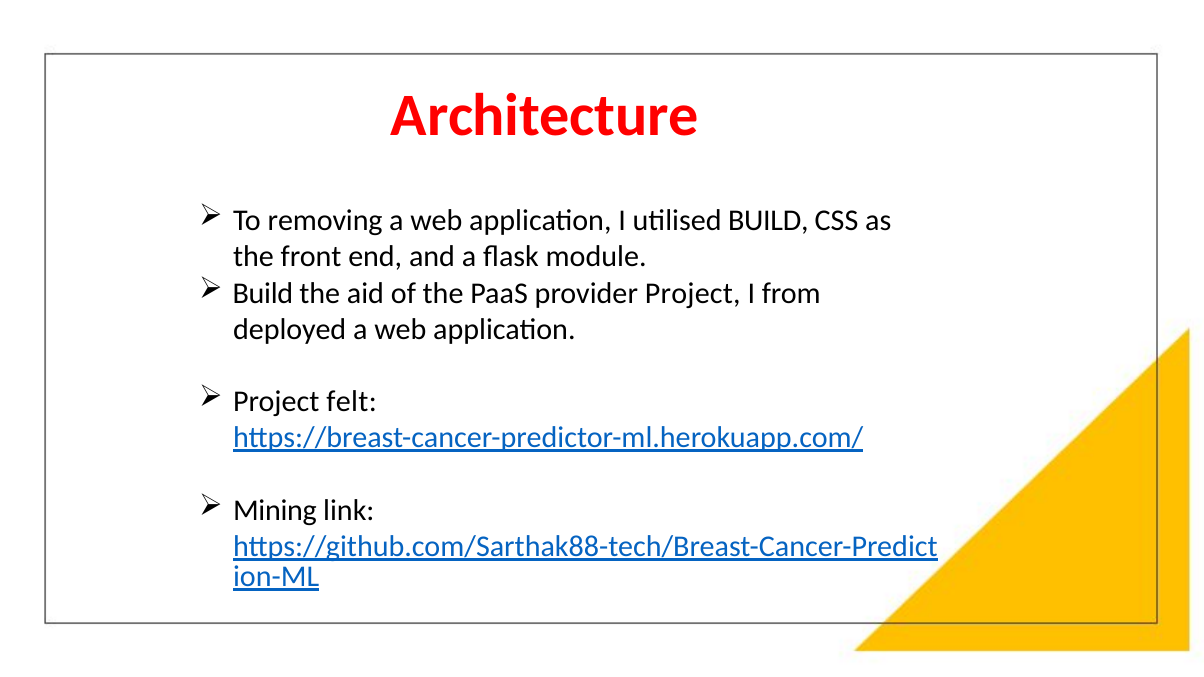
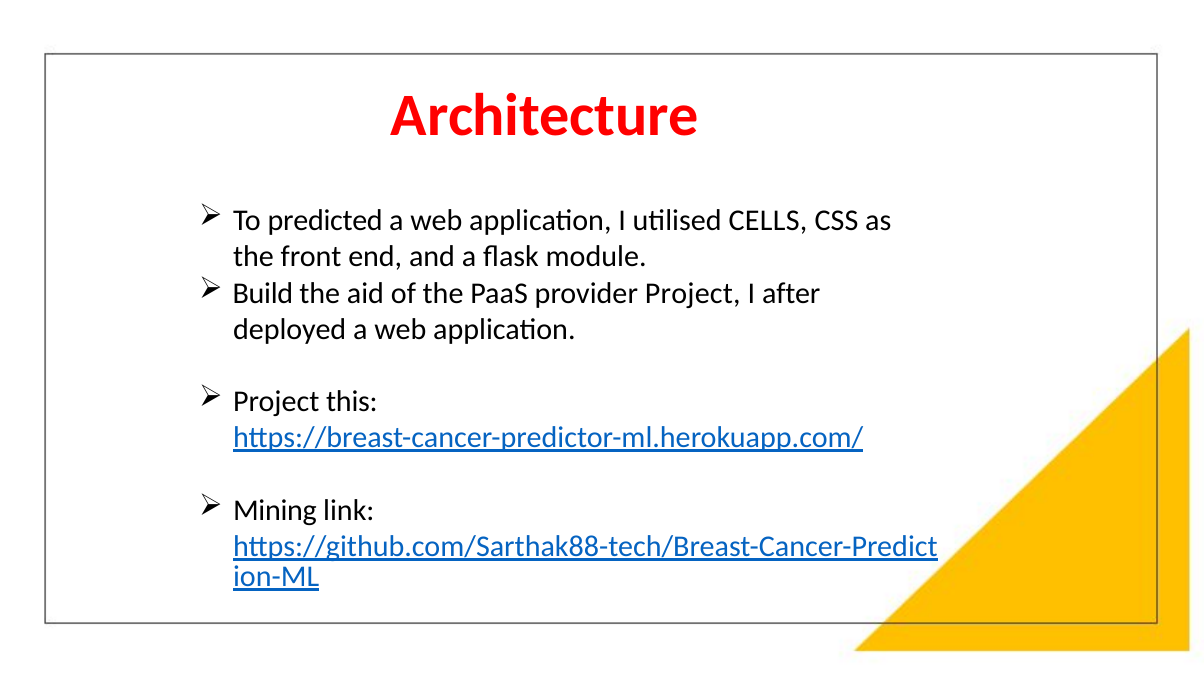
removing: removing -> predicted
utilised BUILD: BUILD -> CELLS
from: from -> after
felt: felt -> this
